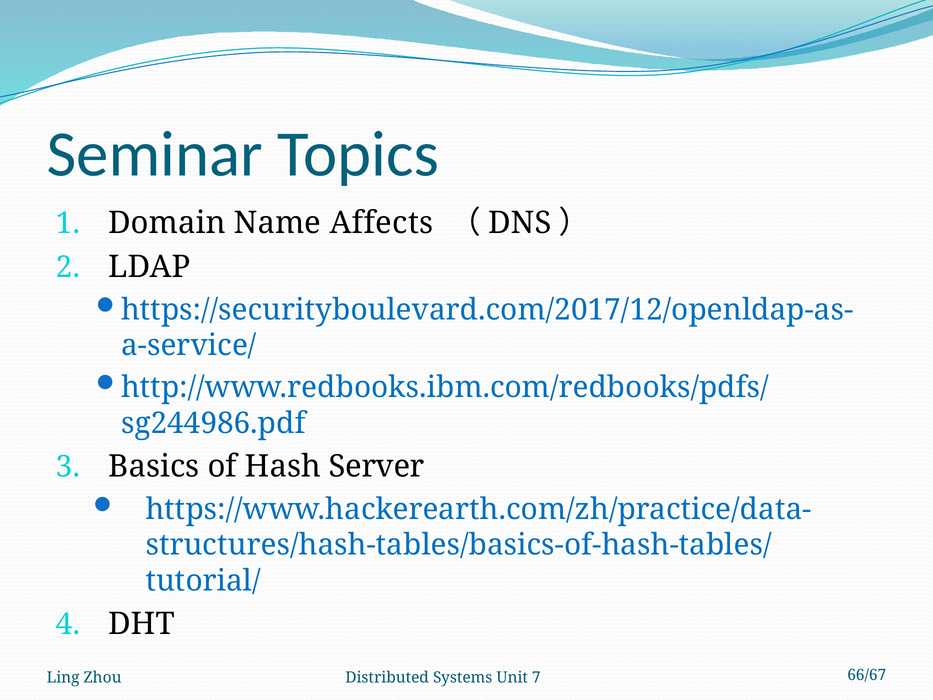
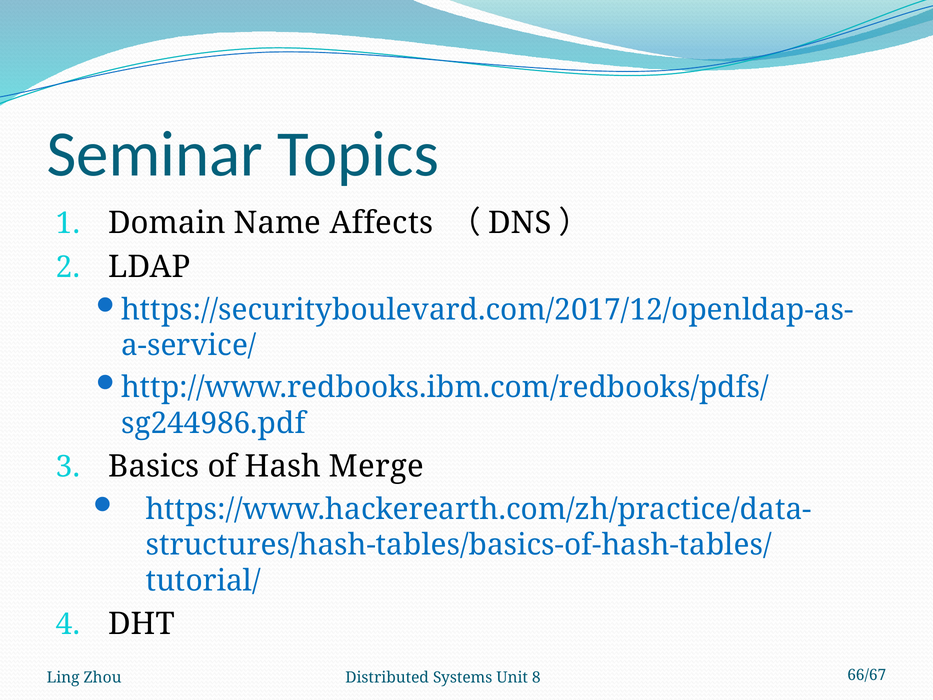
Server: Server -> Merge
7: 7 -> 8
